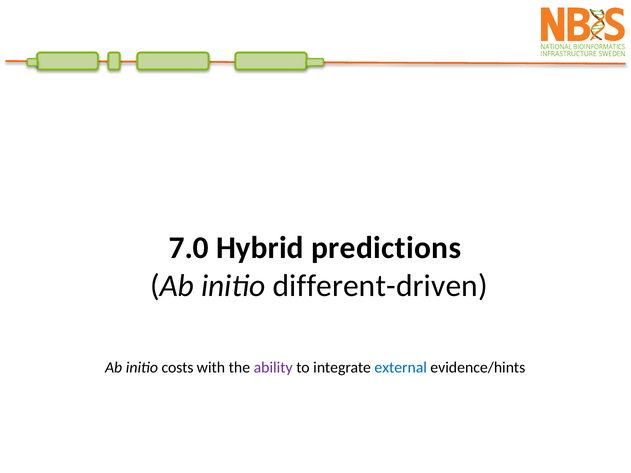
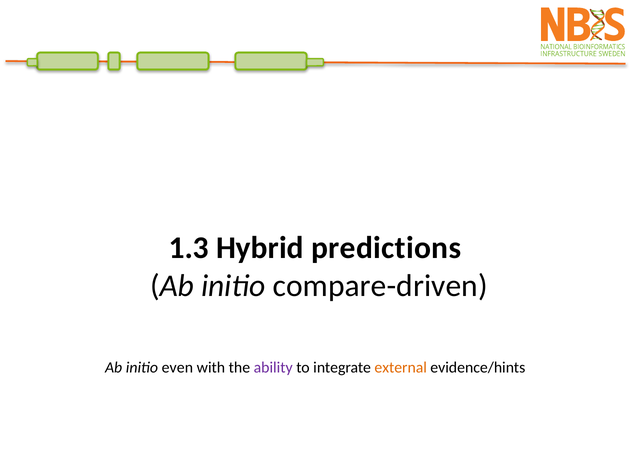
7.0: 7.0 -> 1.3
different-driven: different-driven -> compare-driven
costs: costs -> even
external colour: blue -> orange
